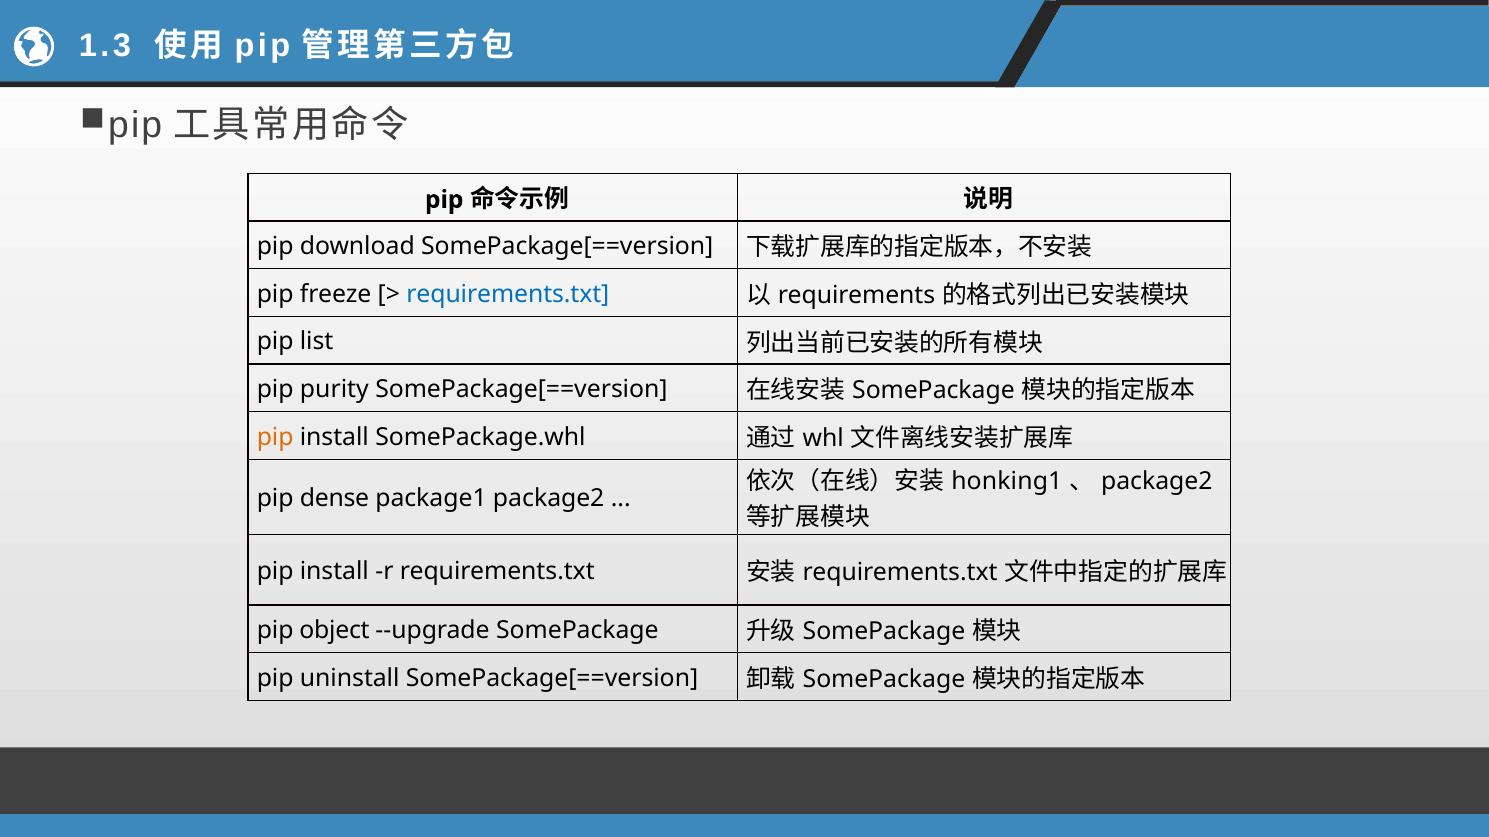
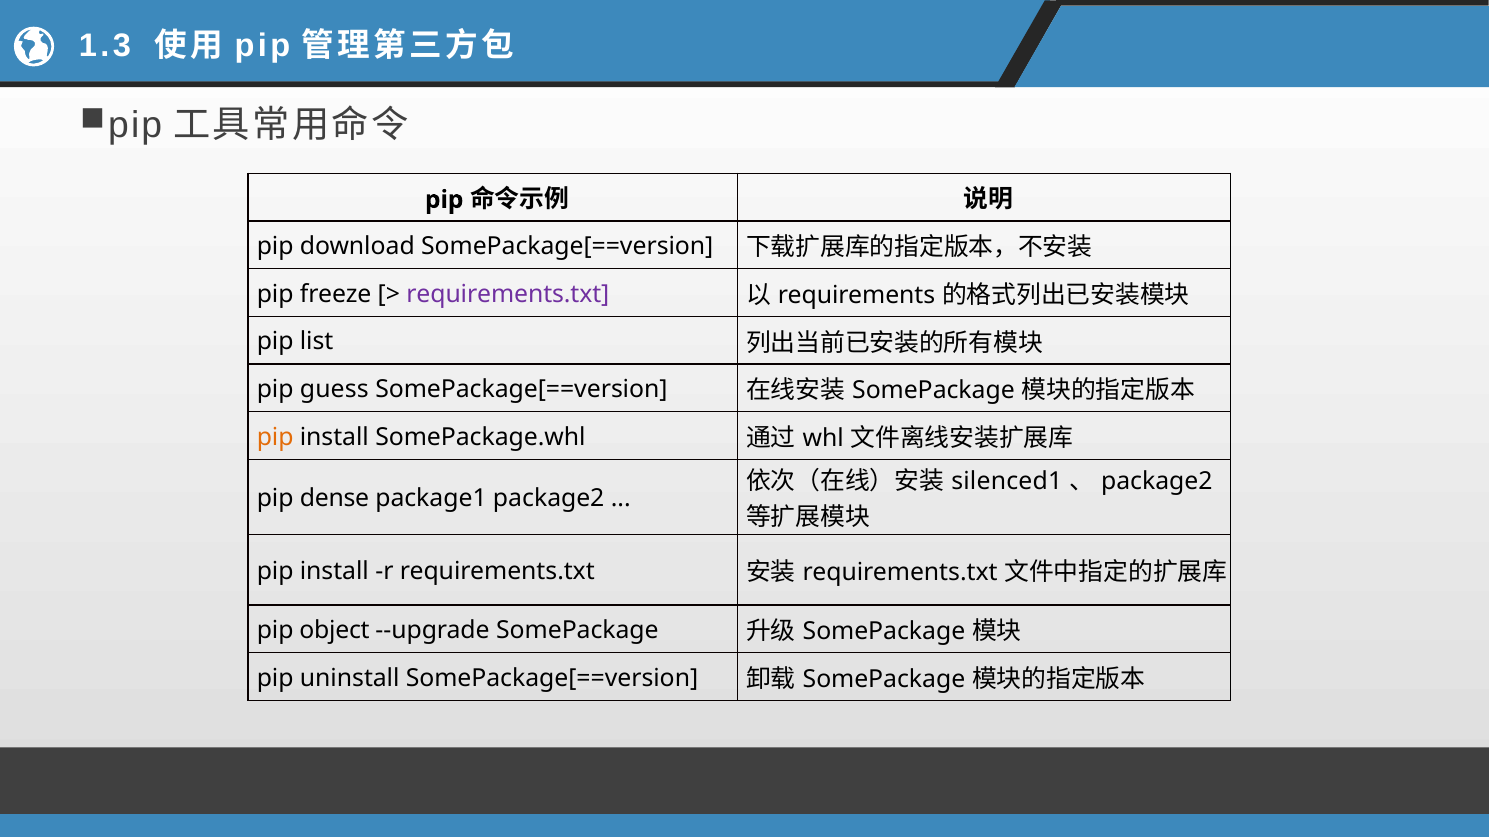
requirements.txt at (508, 294) colour: blue -> purple
purity: purity -> guess
honking1: honking1 -> silenced1
